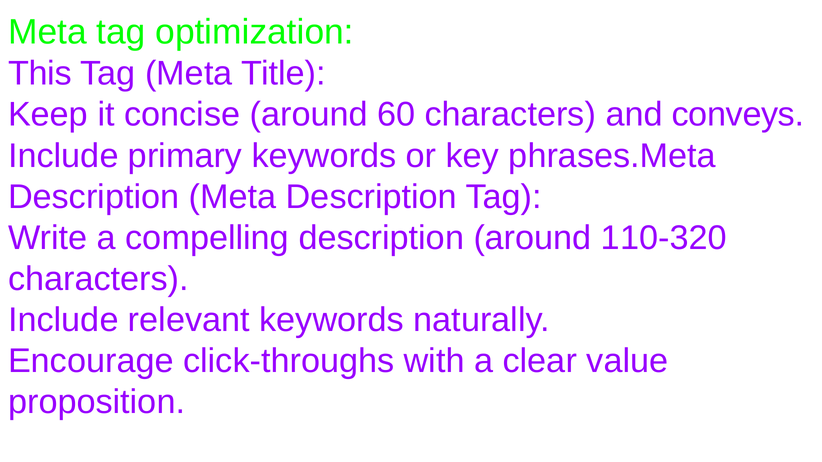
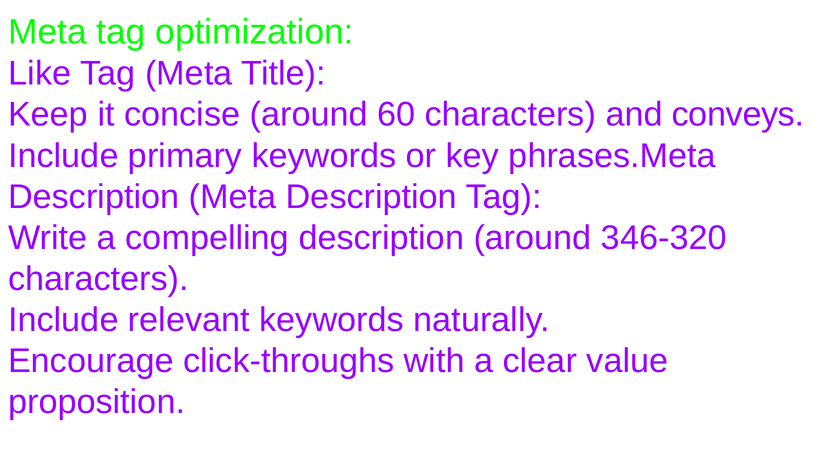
This: This -> Like
110-320: 110-320 -> 346-320
